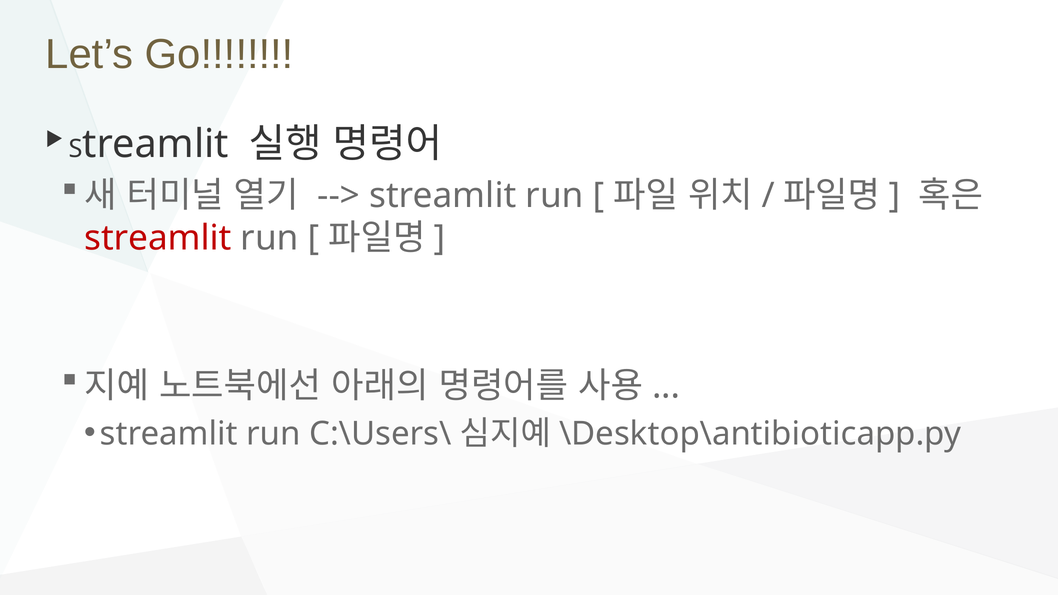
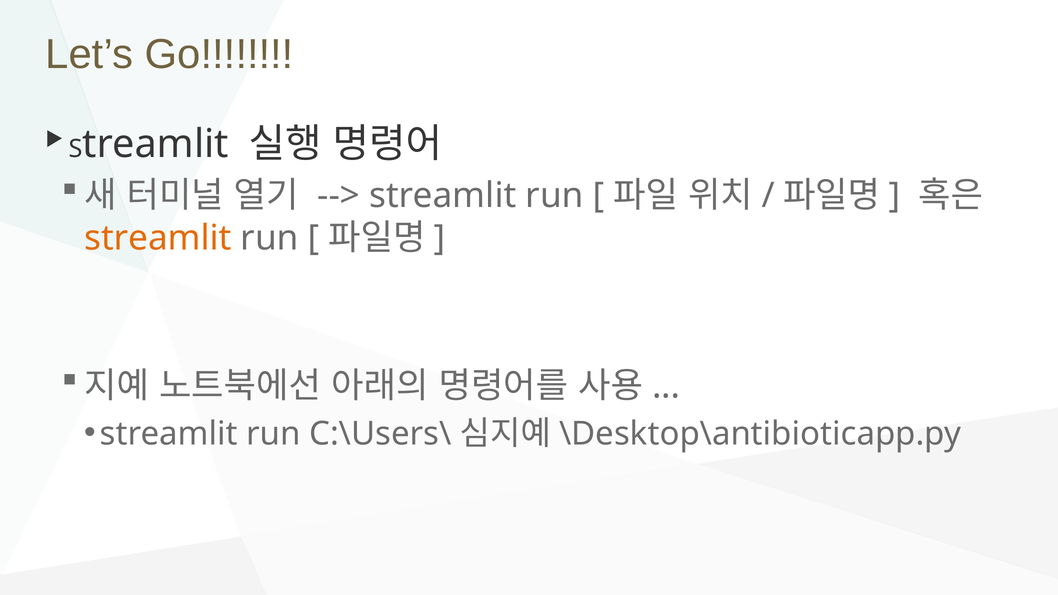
streamlit at (158, 238) colour: red -> orange
